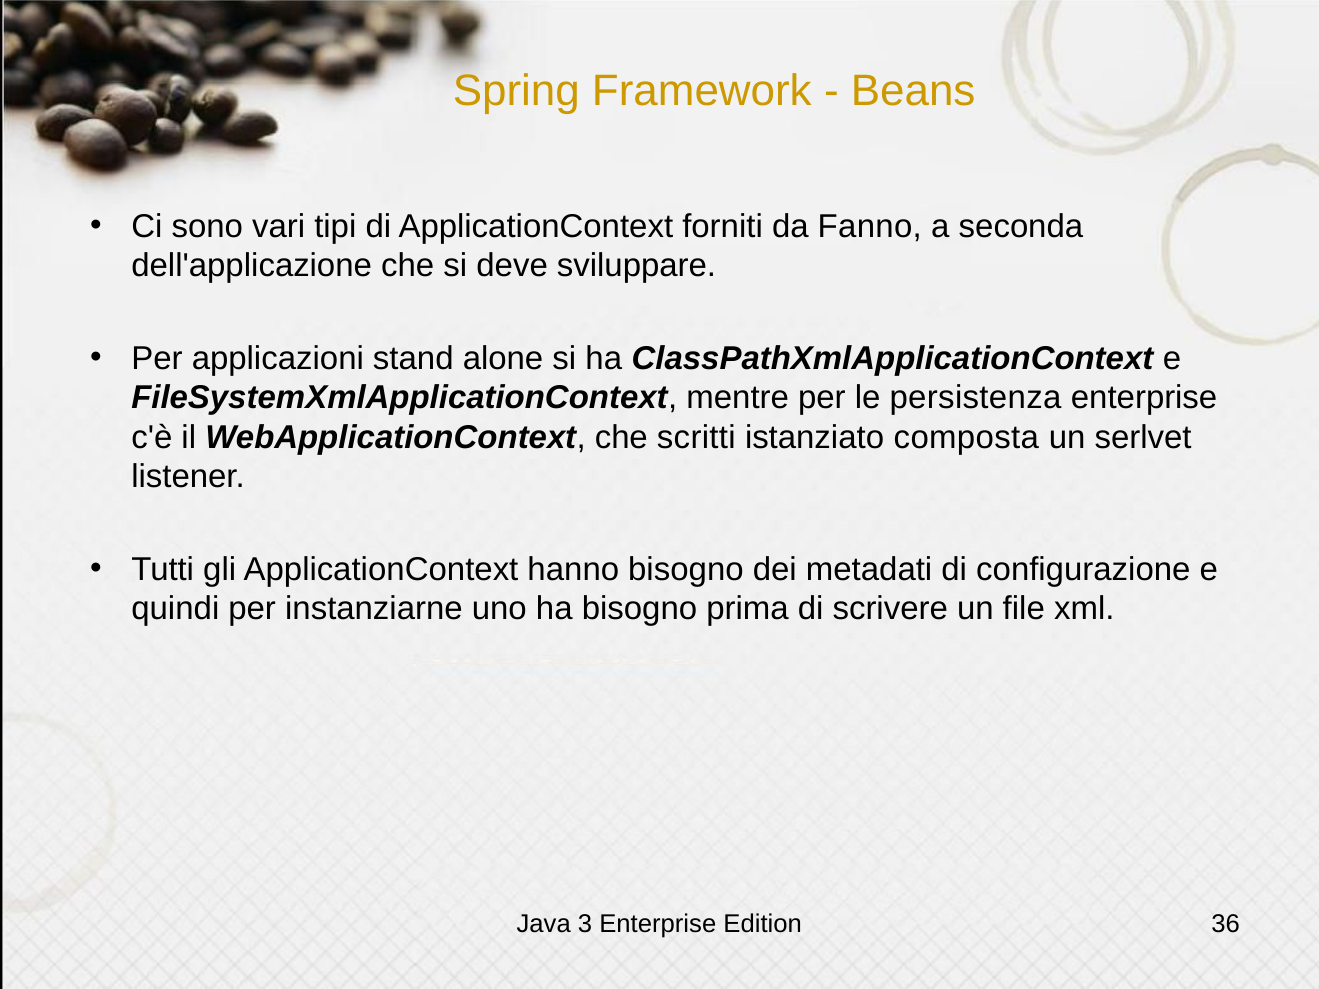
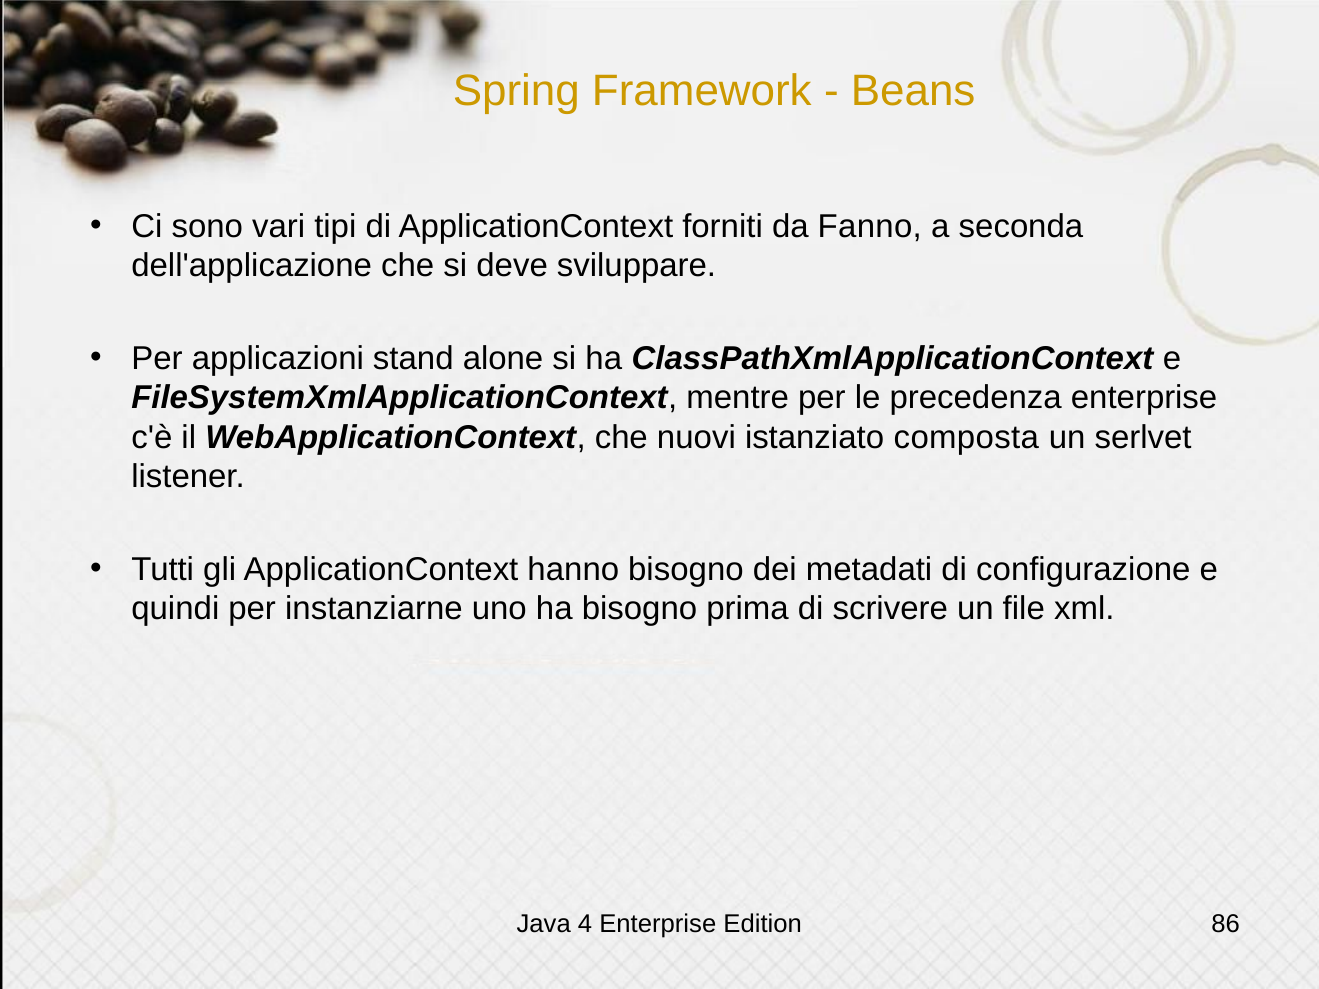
persistenza: persistenza -> precedenza
scritti: scritti -> nuovi
3: 3 -> 4
36: 36 -> 86
